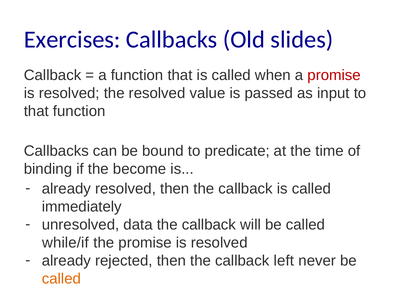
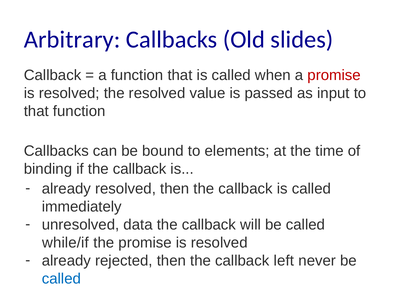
Exercises: Exercises -> Arbitrary
predicate: predicate -> elements
if the become: become -> callback
called at (61, 279) colour: orange -> blue
